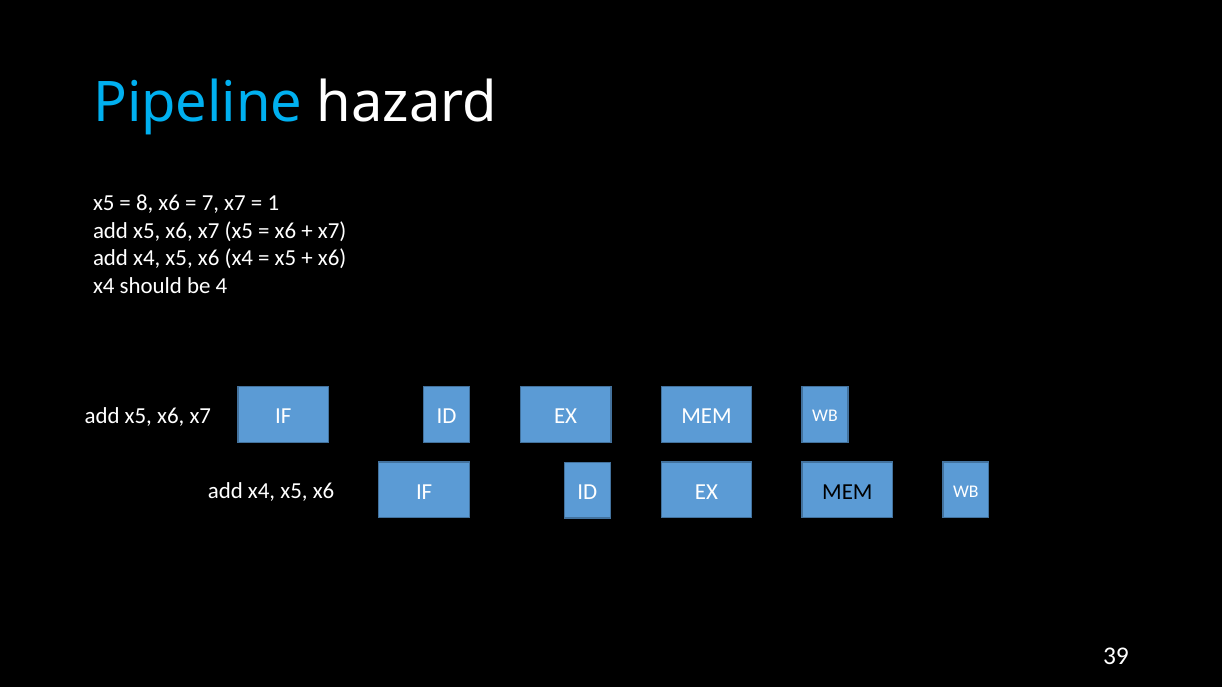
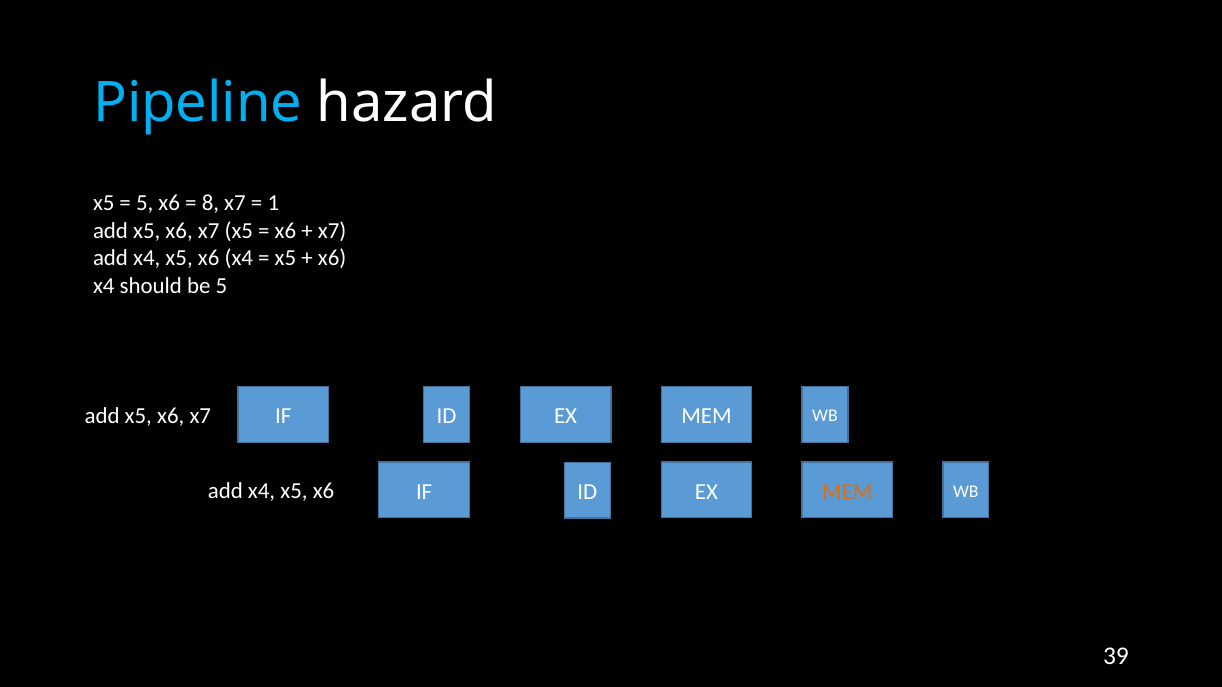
8 at (145, 203): 8 -> 5
7: 7 -> 8
be 4: 4 -> 5
MEM at (847, 492) colour: black -> orange
